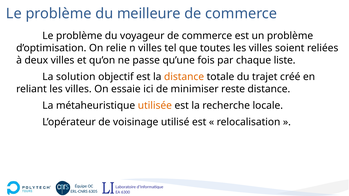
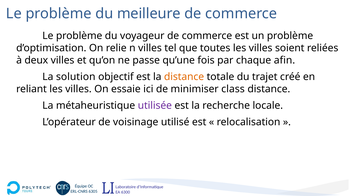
liste: liste -> afin
reste: reste -> class
utilisée colour: orange -> purple
